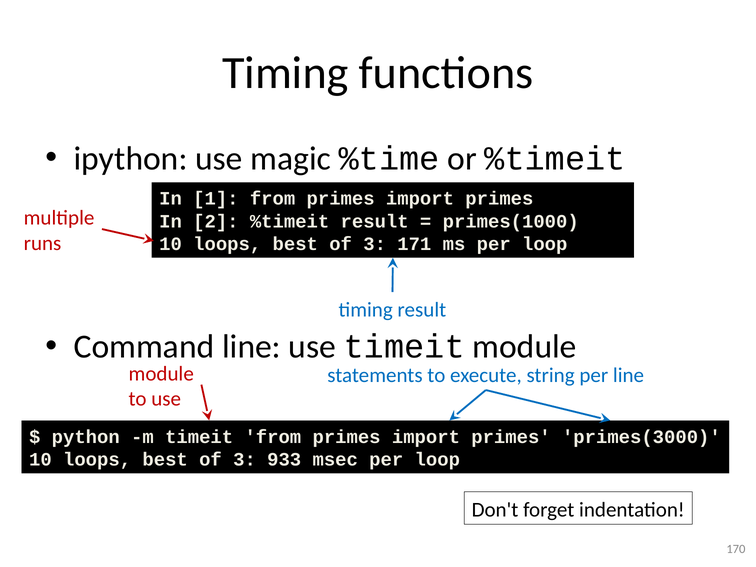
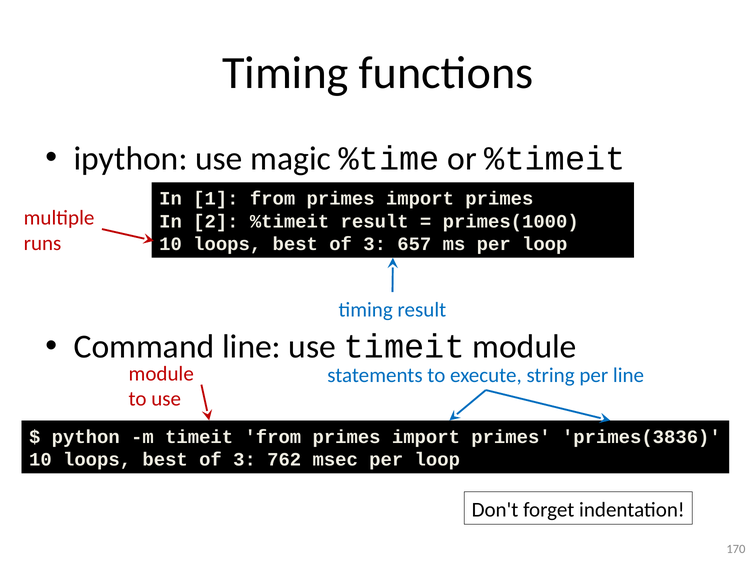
171: 171 -> 657
primes(3000: primes(3000 -> primes(3836
933: 933 -> 762
